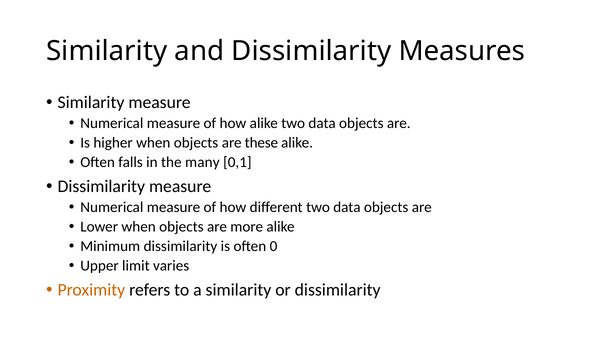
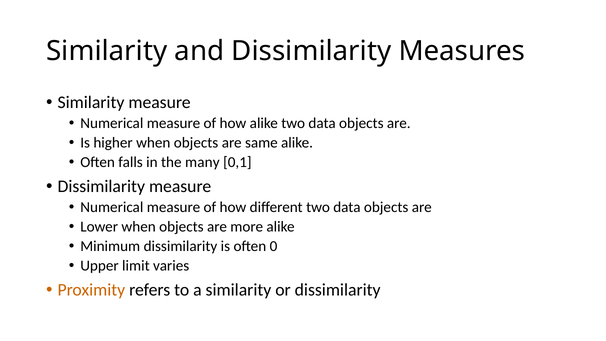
these: these -> same
